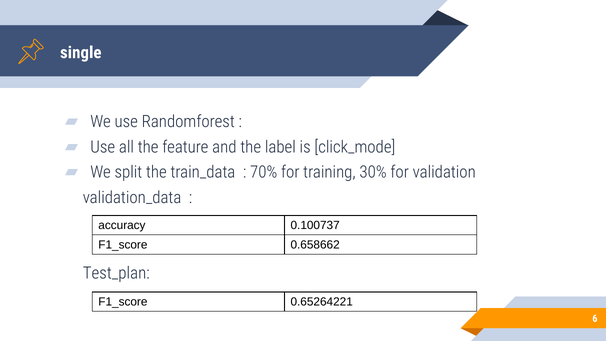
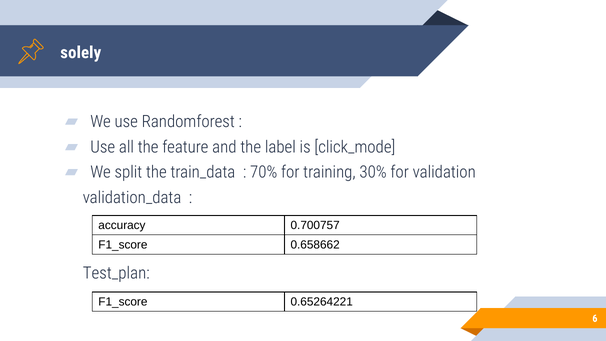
single: single -> solely
0.100737: 0.100737 -> 0.700757
